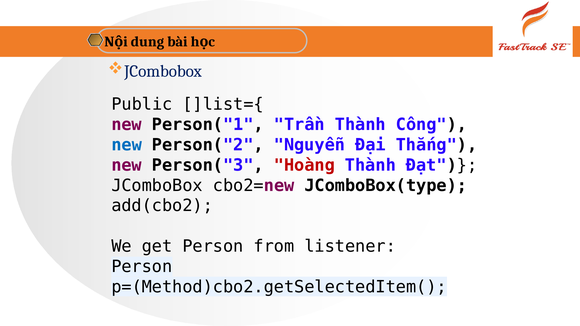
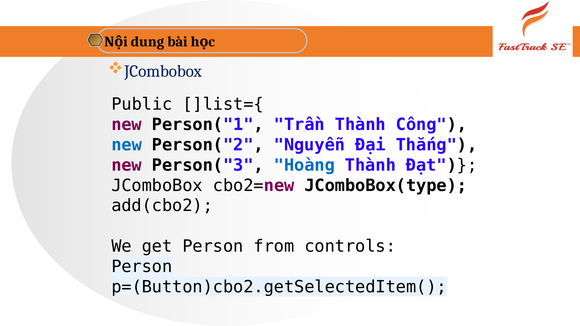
Hoàng colour: red -> blue
listener: listener -> controls
p=(Method)cbo2.getSelectedItem(: p=(Method)cbo2.getSelectedItem( -> p=(Button)cbo2.getSelectedItem(
